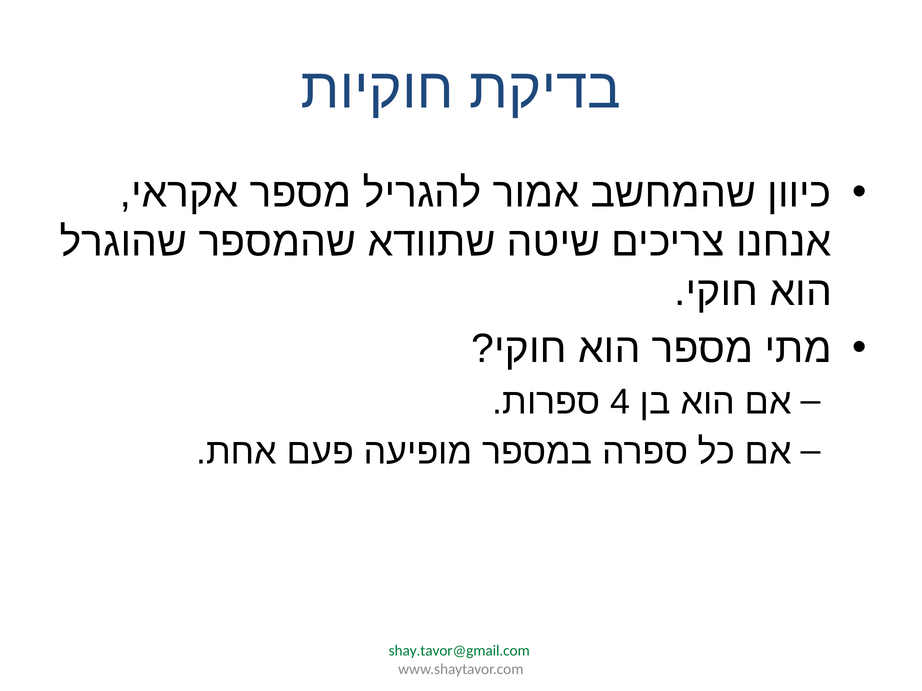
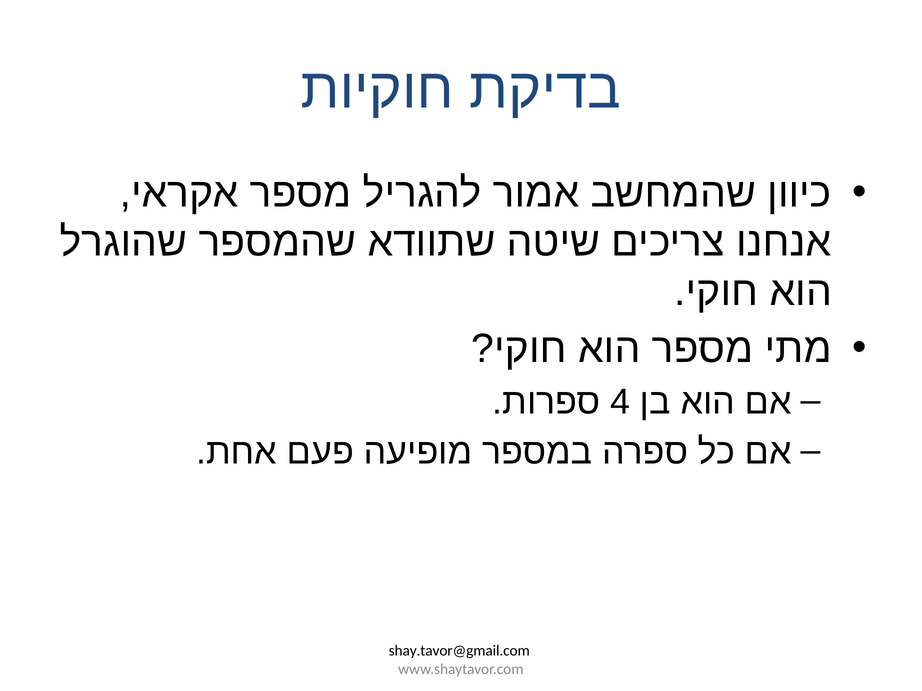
shay.tavor@gmail.com colour: green -> black
